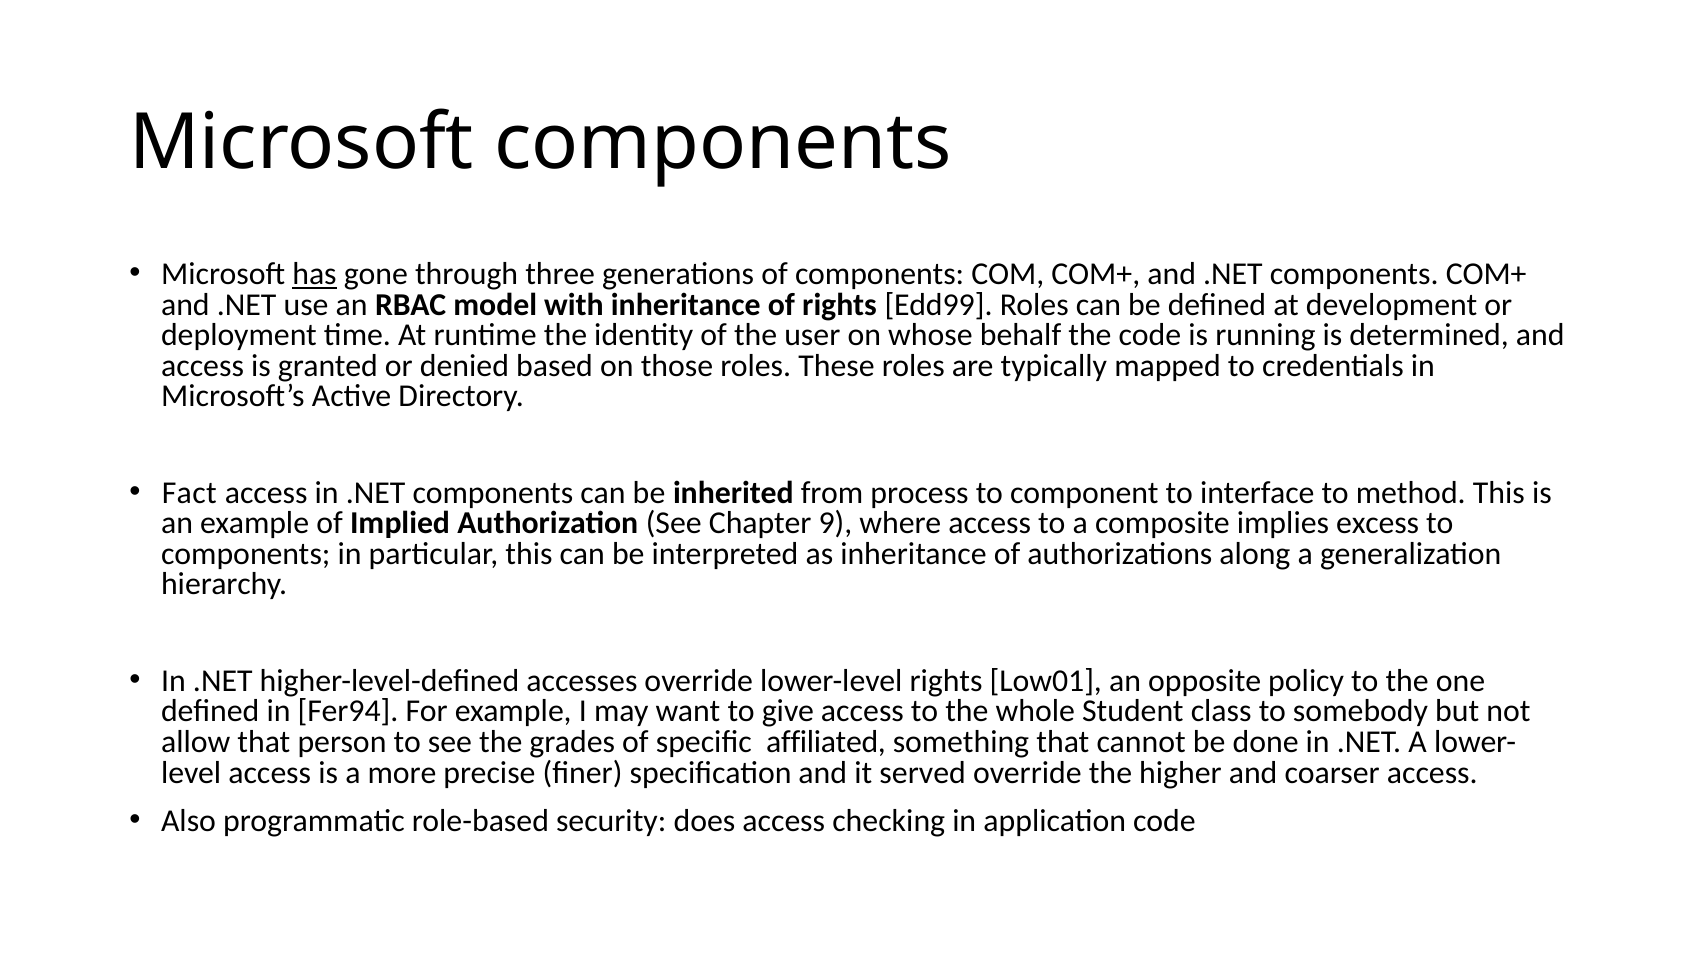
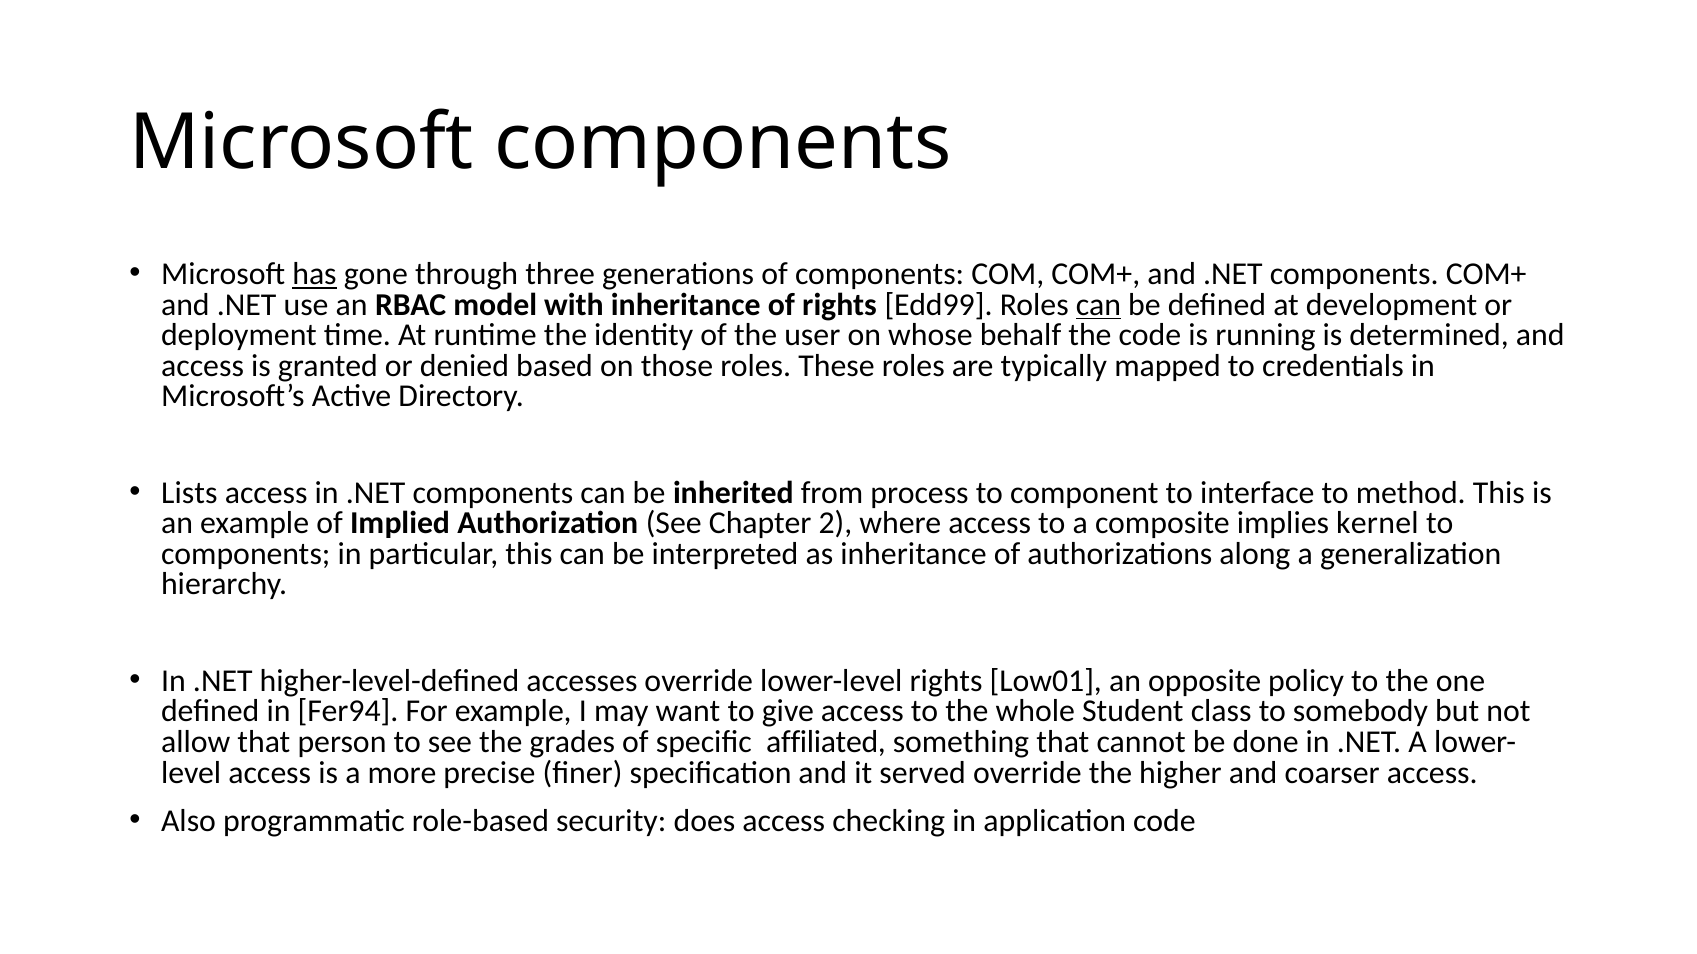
can at (1098, 305) underline: none -> present
Fact: Fact -> Lists
9: 9 -> 2
excess: excess -> kernel
